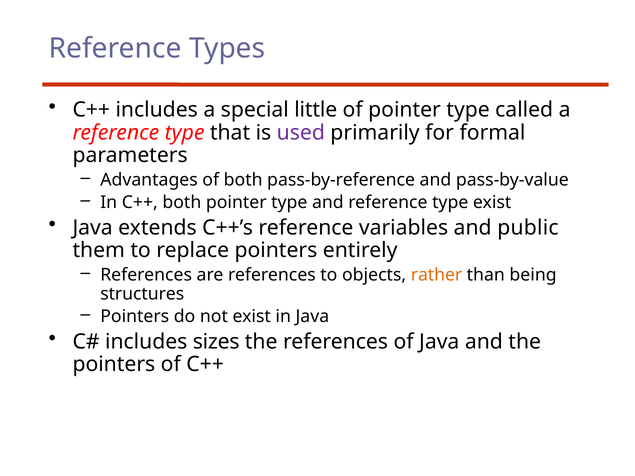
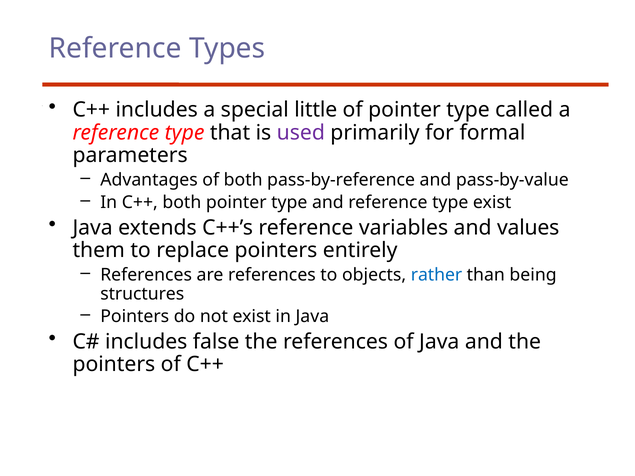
public: public -> values
rather colour: orange -> blue
sizes: sizes -> false
